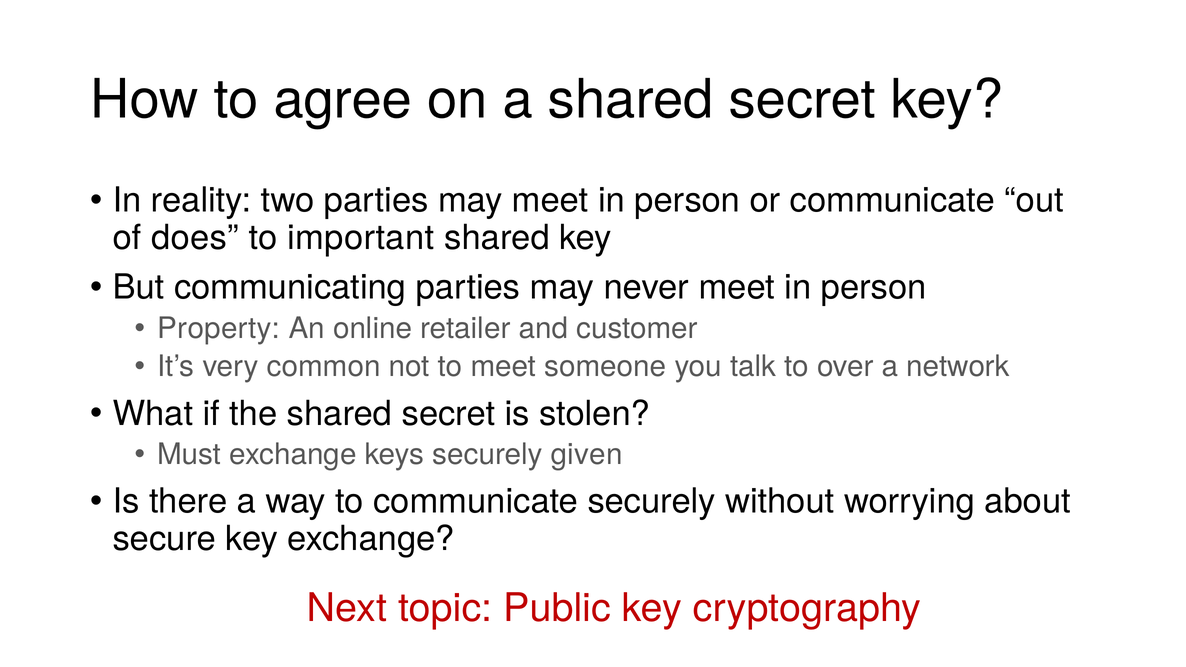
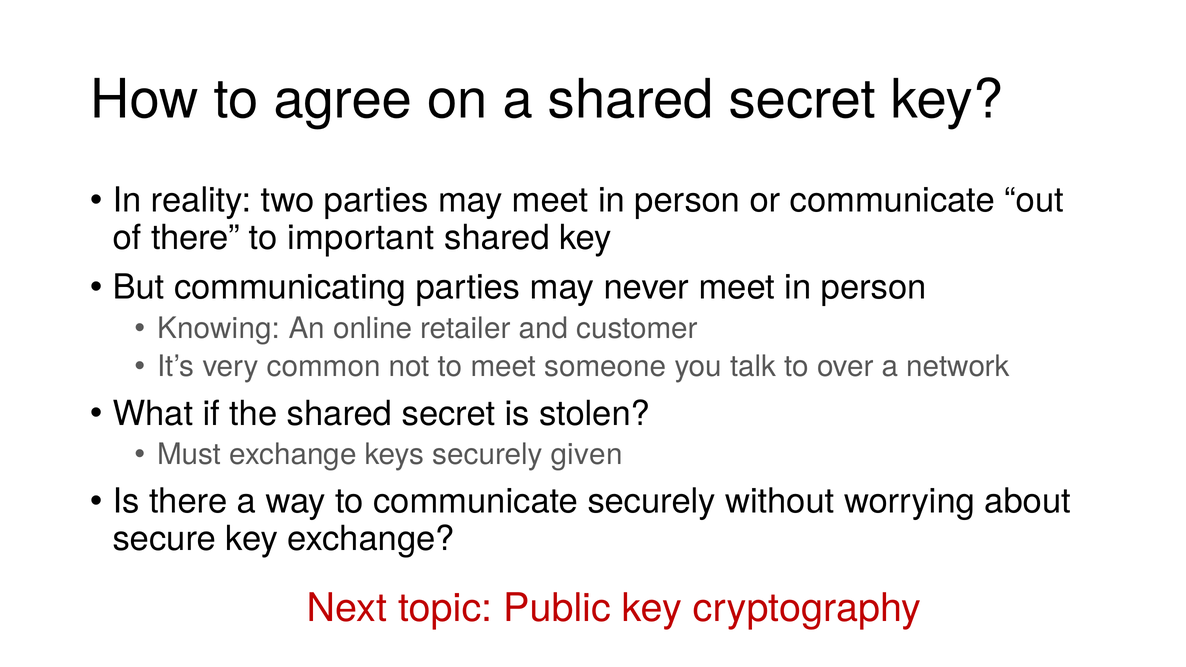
of does: does -> there
Property: Property -> Knowing
